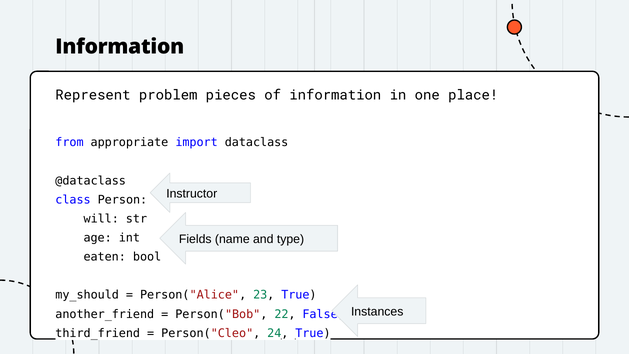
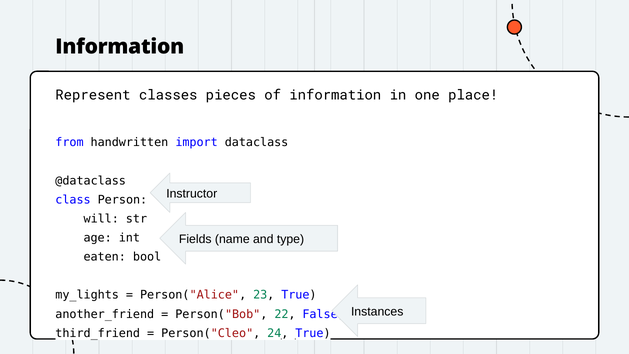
problem: problem -> classes
appropriate: appropriate -> handwritten
my_should: my_should -> my_lights
